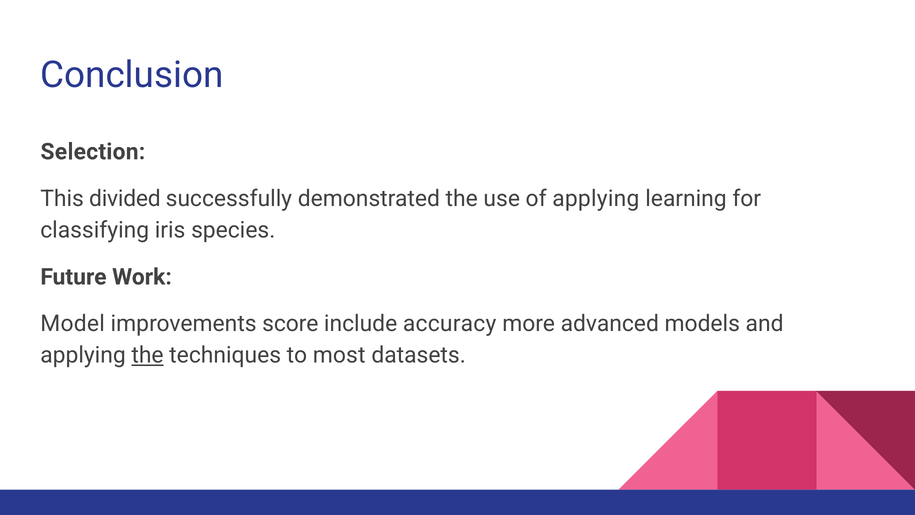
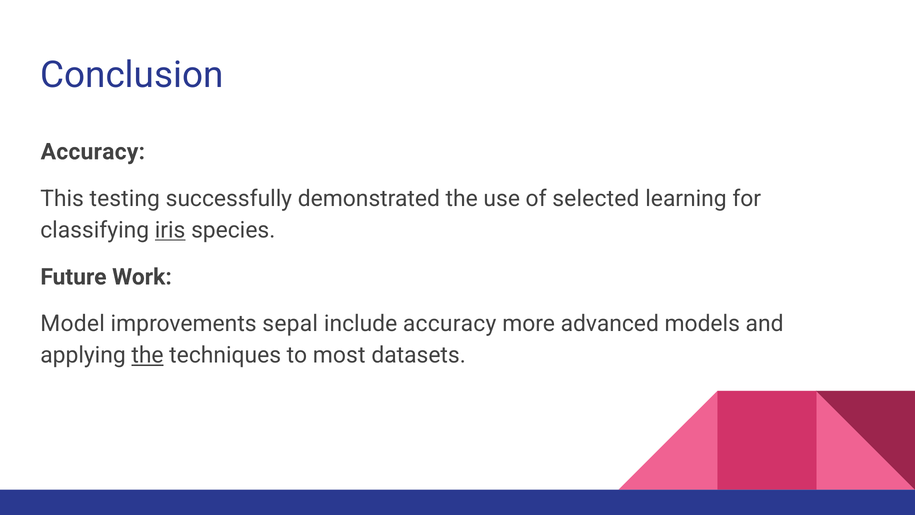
Selection at (93, 152): Selection -> Accuracy
divided: divided -> testing
of applying: applying -> selected
iris underline: none -> present
score: score -> sepal
